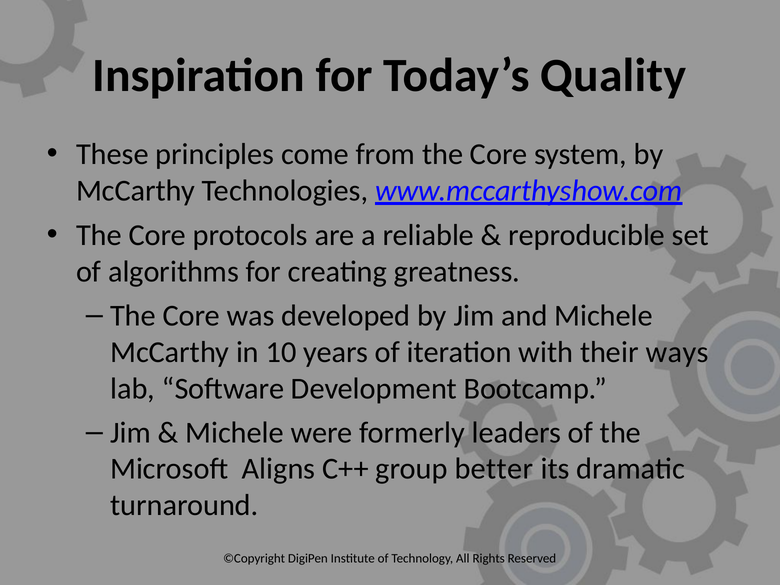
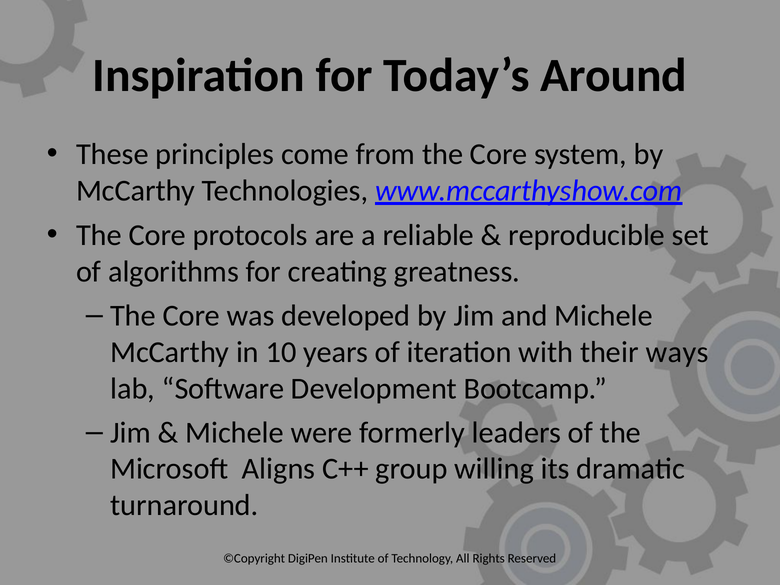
Quality: Quality -> Around
better: better -> willing
